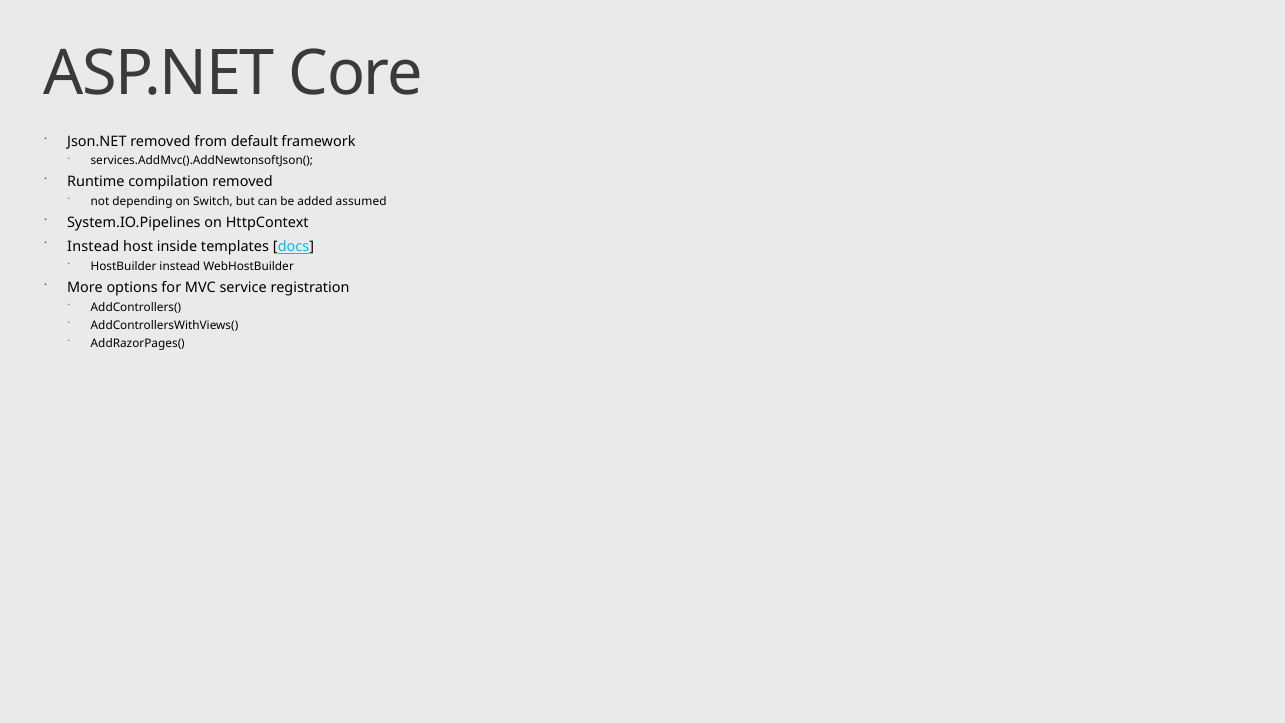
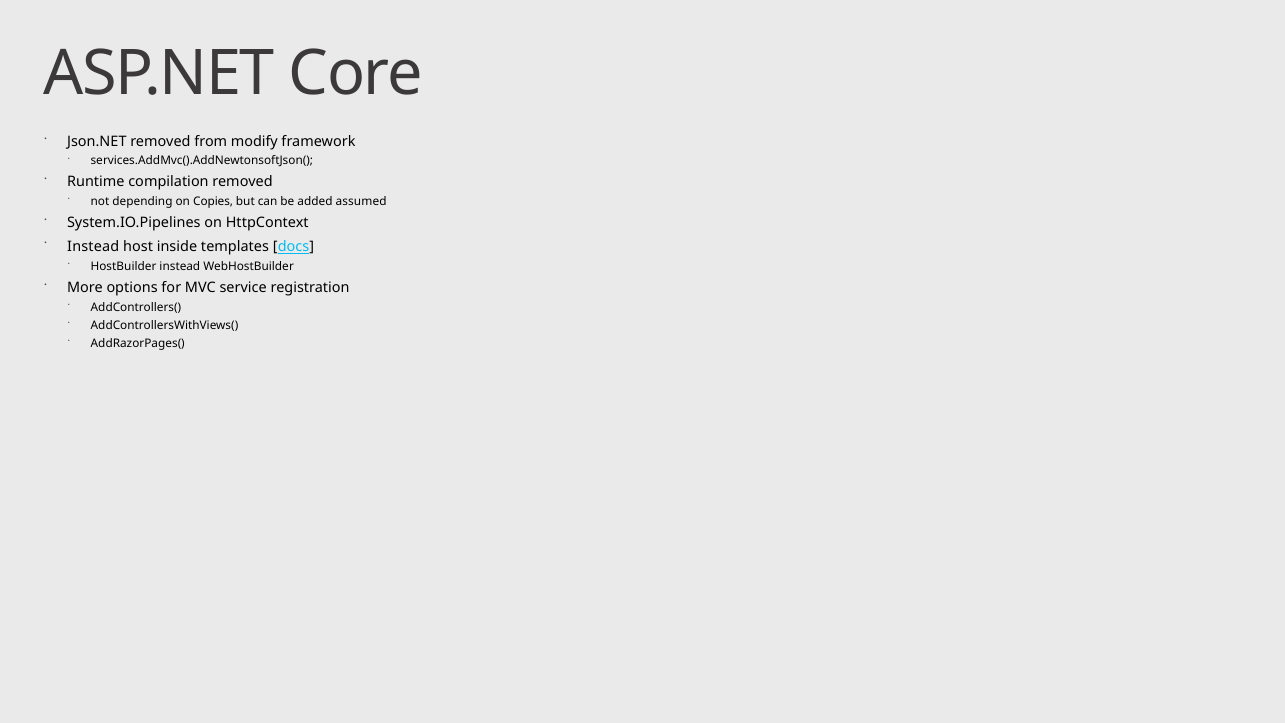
default: default -> modify
Switch: Switch -> Copies
